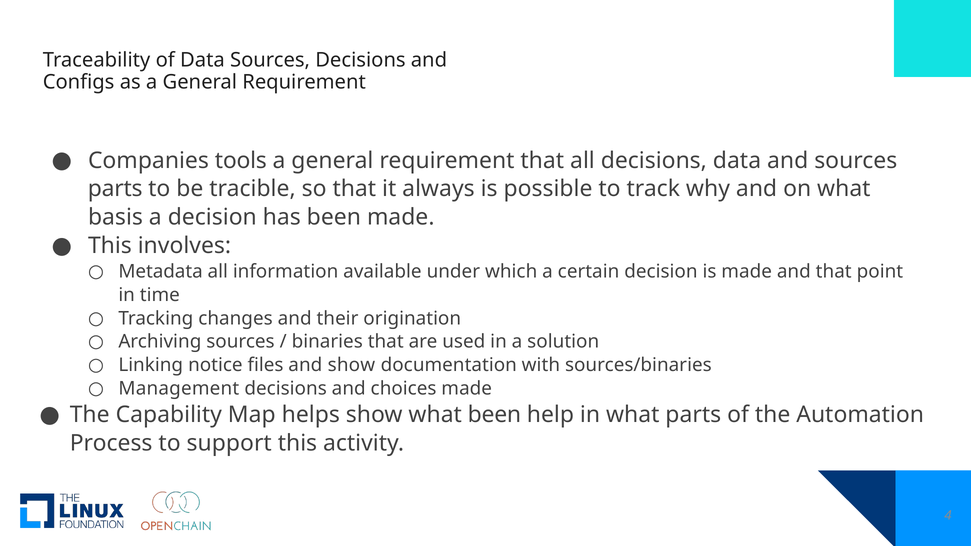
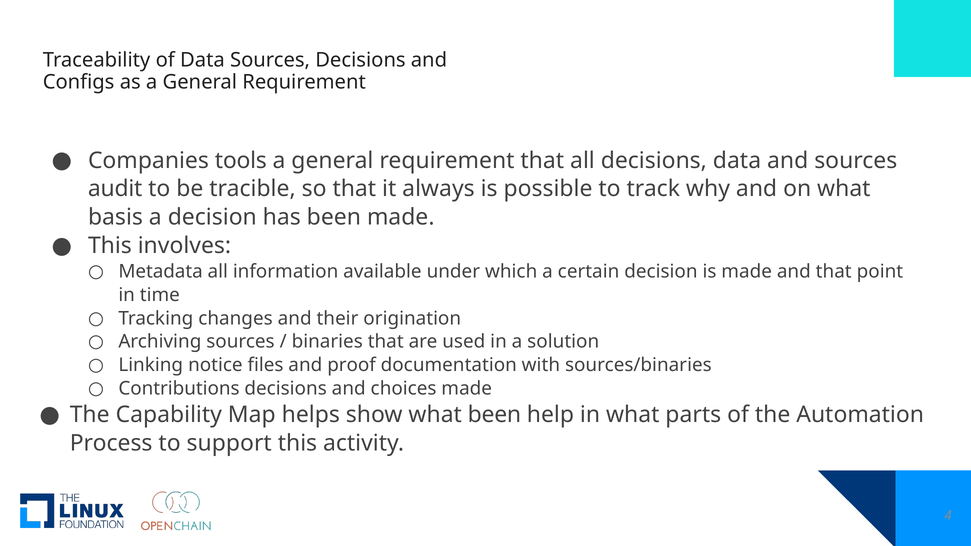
parts at (115, 189): parts -> audit
and show: show -> proof
Management: Management -> Contributions
